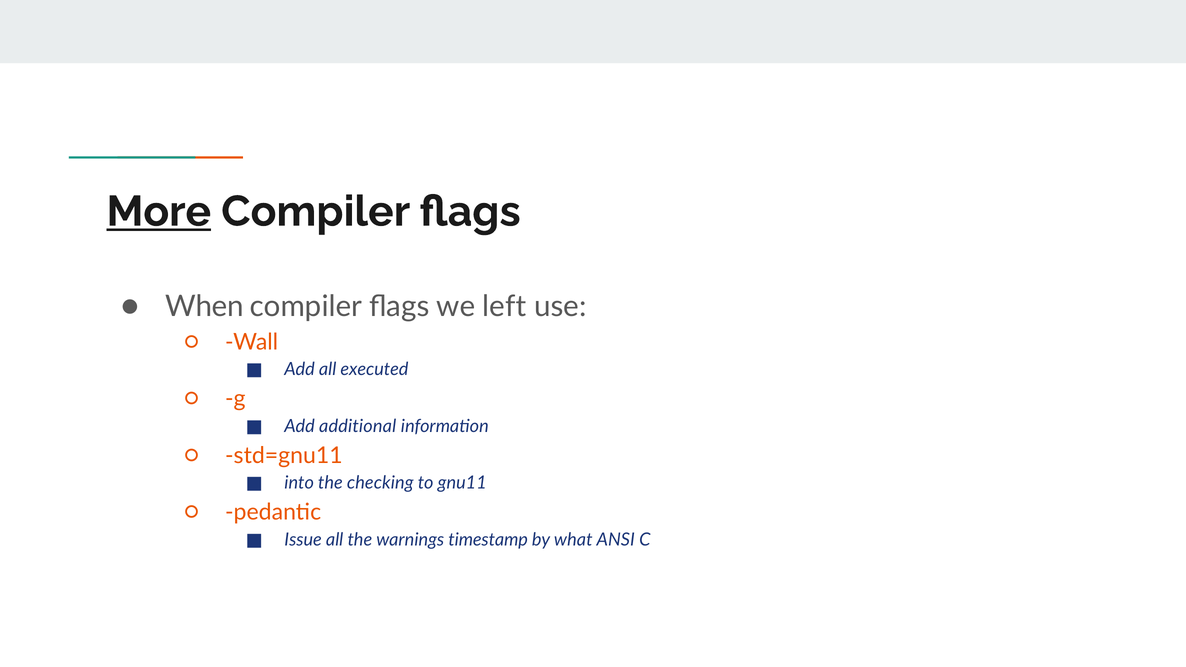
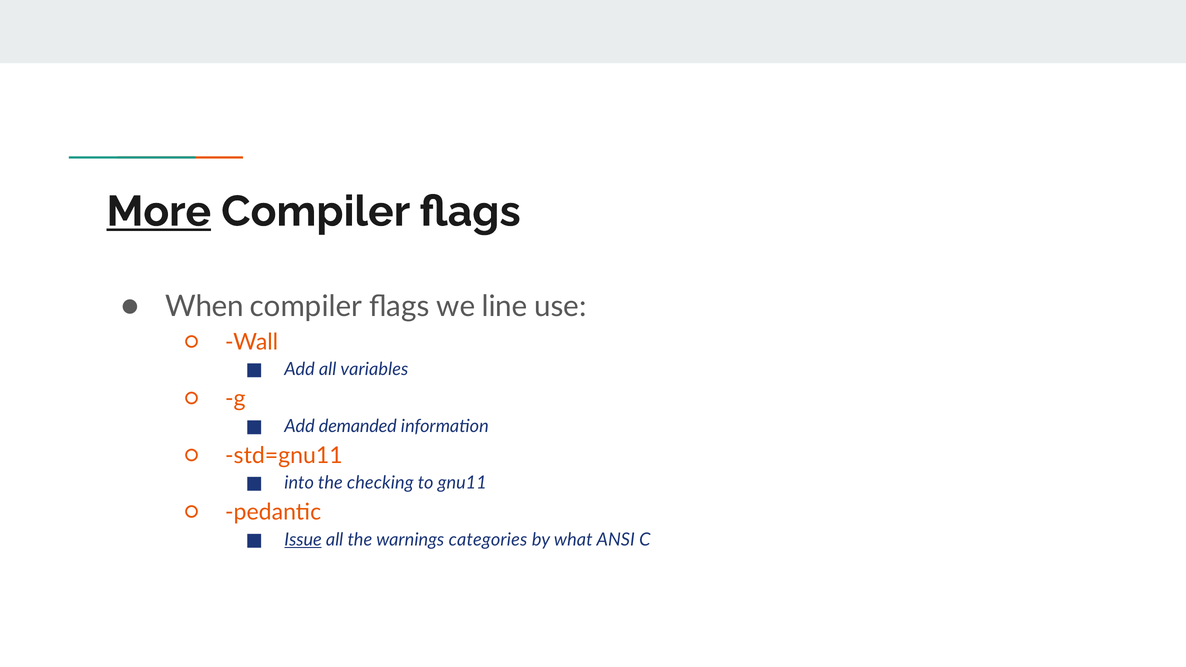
left: left -> line
executed: executed -> variables
additional: additional -> demanded
Issue underline: none -> present
timestamp: timestamp -> categories
